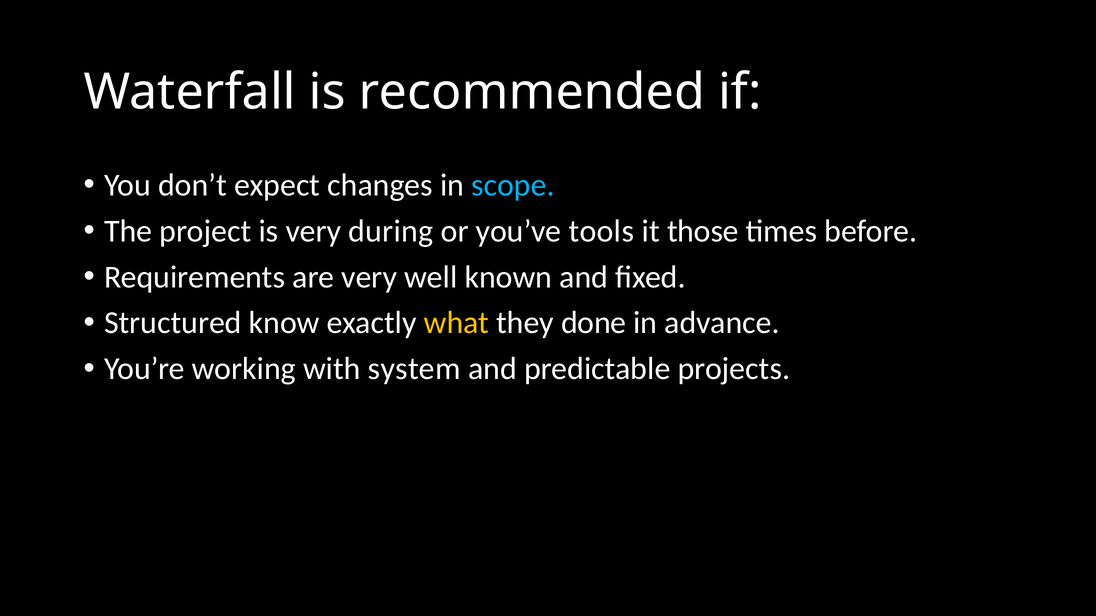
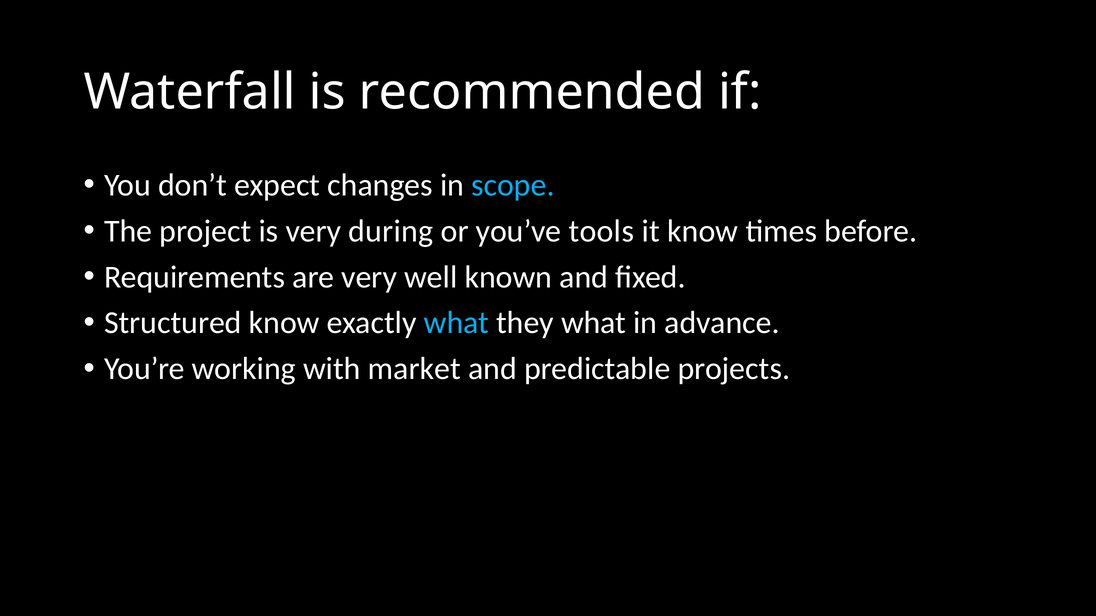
it those: those -> know
what at (457, 323) colour: yellow -> light blue
they done: done -> what
system: system -> market
